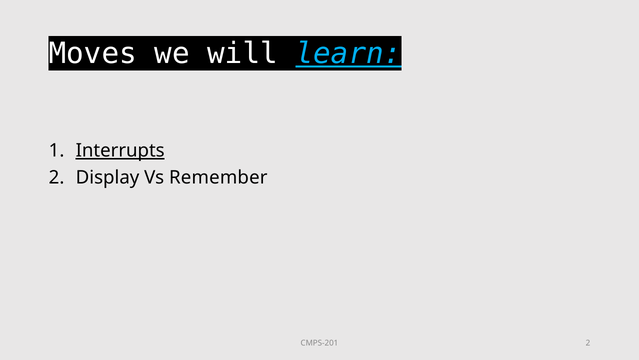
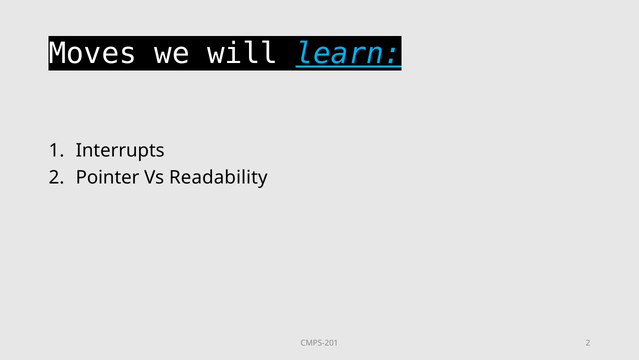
Interrupts underline: present -> none
Display: Display -> Pointer
Remember: Remember -> Readability
